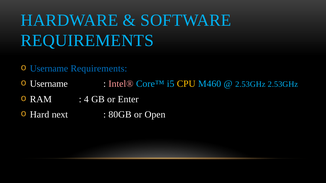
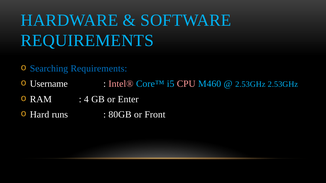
Username at (49, 69): Username -> Searching
CPU colour: yellow -> pink
next: next -> runs
Open: Open -> Front
